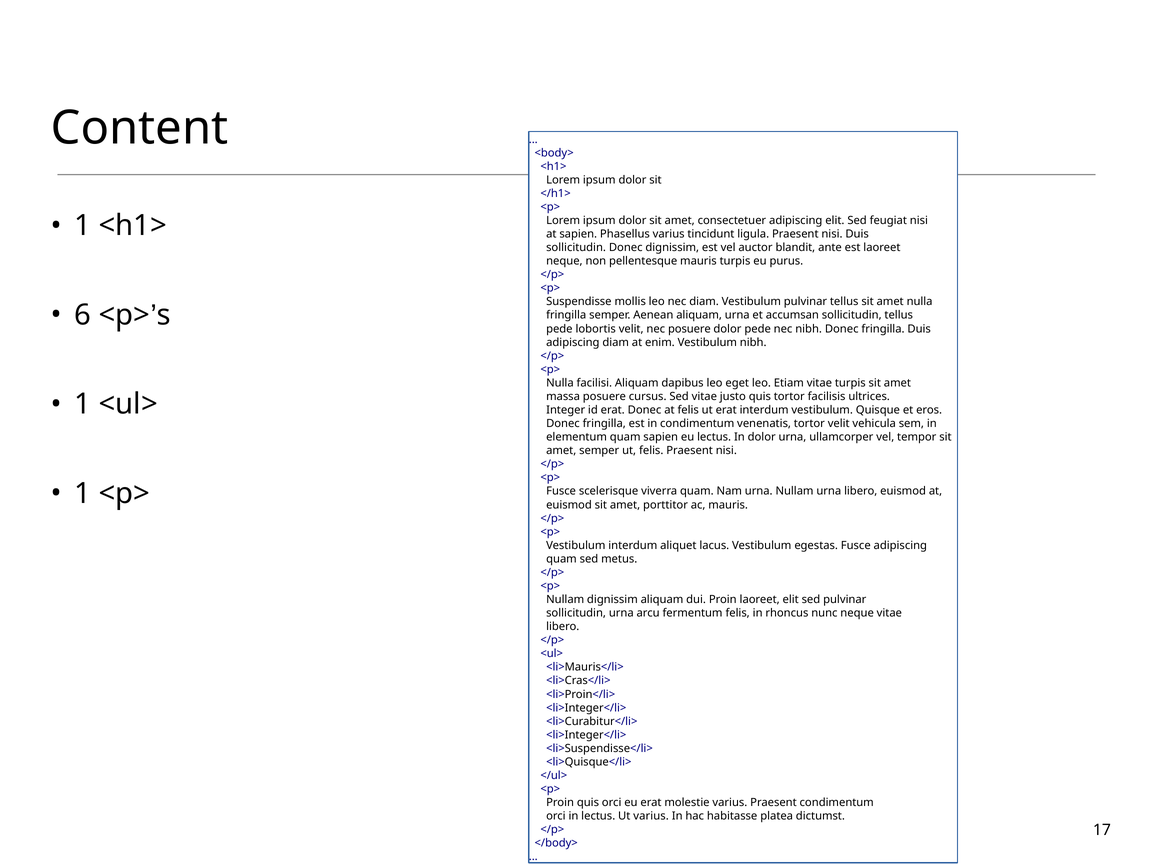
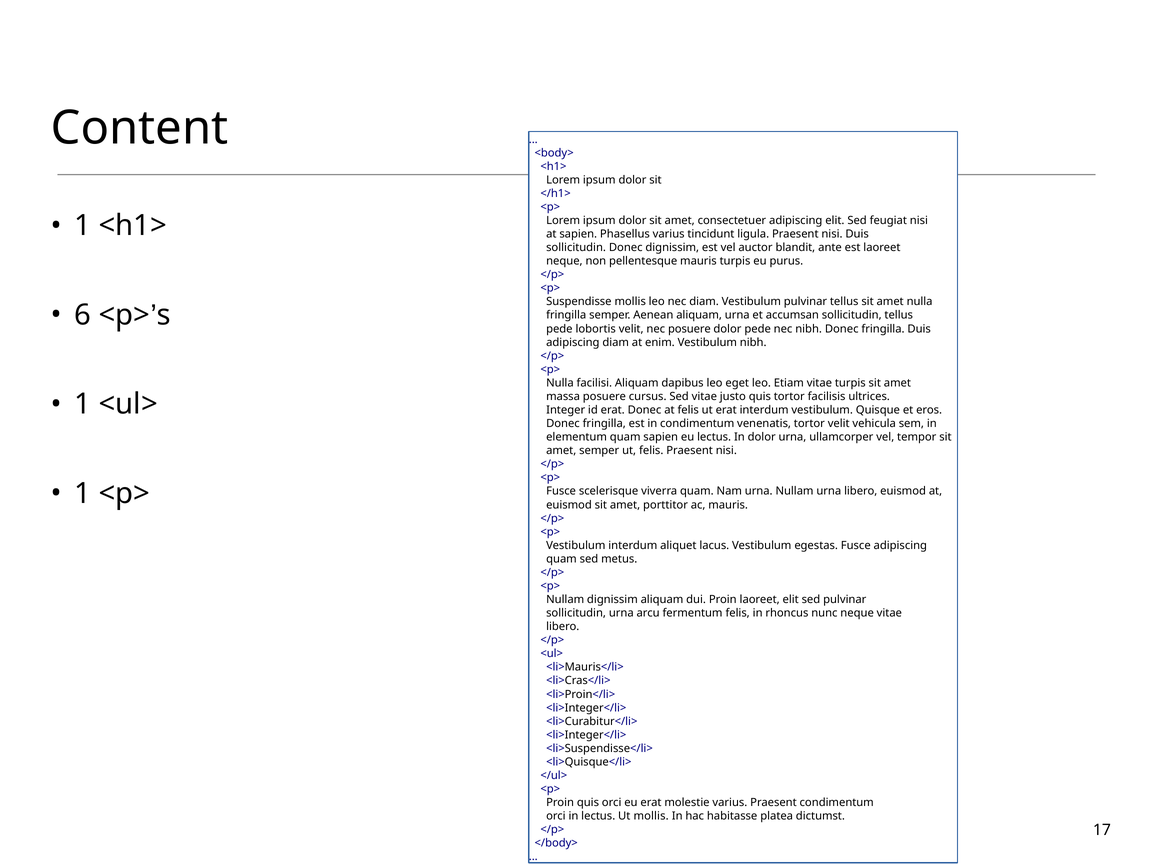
Ut varius: varius -> mollis
